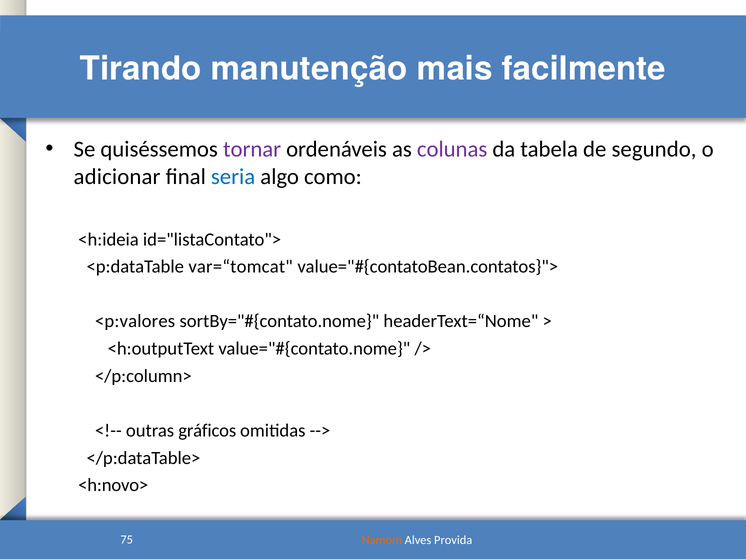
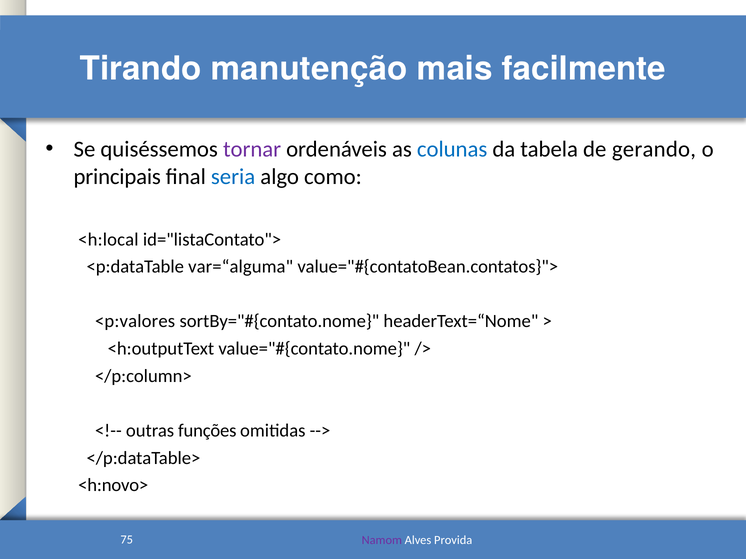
colunas colour: purple -> blue
segundo: segundo -> gerando
adicionar: adicionar -> principais
<h:ideia: <h:ideia -> <h:local
var=“tomcat: var=“tomcat -> var=“alguma
gráficos: gráficos -> funções
Namom colour: orange -> purple
